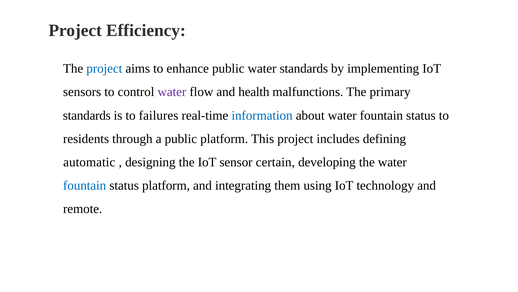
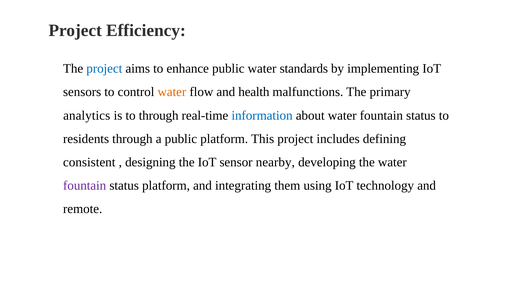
water at (172, 92) colour: purple -> orange
standards at (87, 115): standards -> analytics
to failures: failures -> through
automatic: automatic -> consistent
certain: certain -> nearby
fountain at (85, 185) colour: blue -> purple
